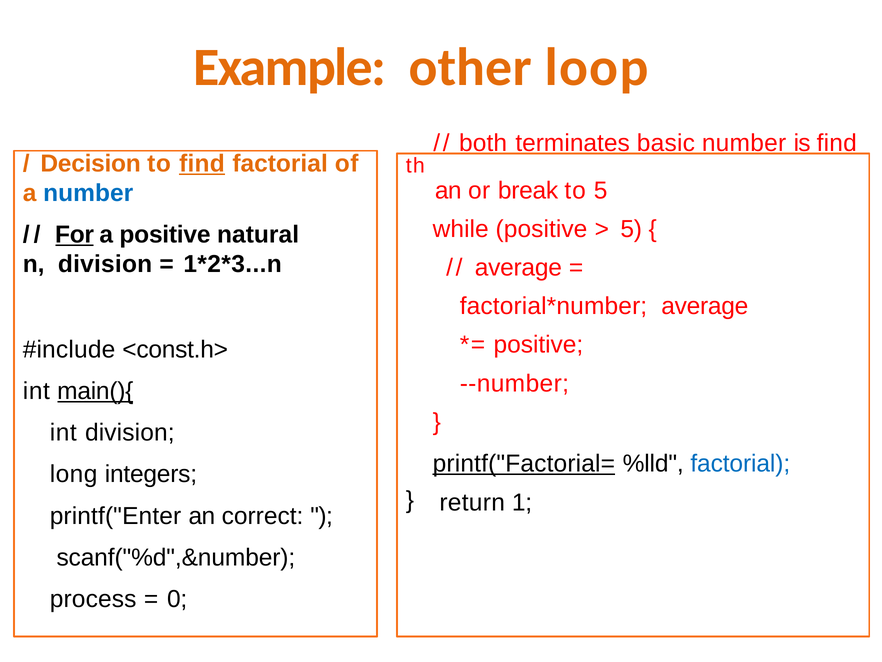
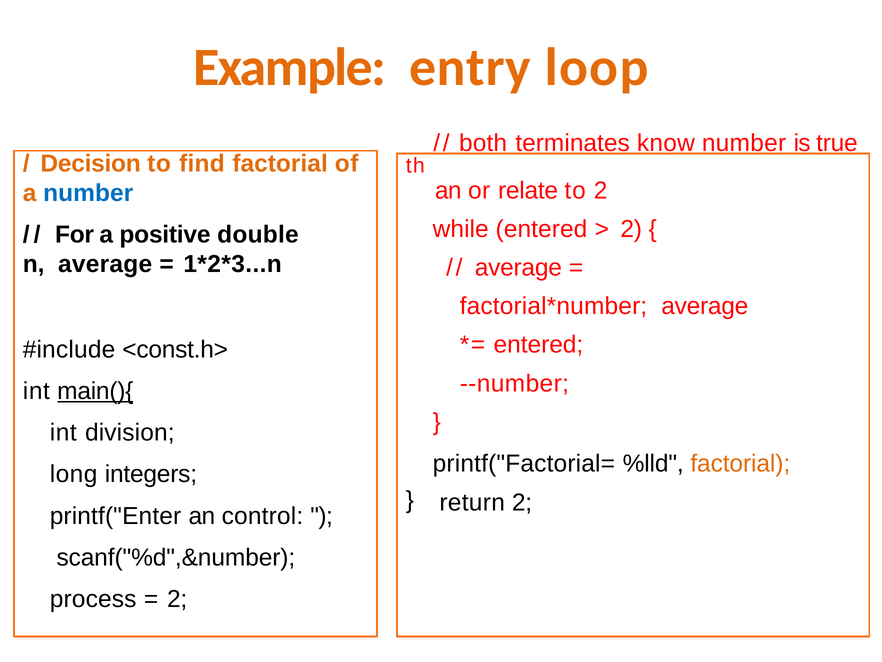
other: other -> entry
basic: basic -> know
is find: find -> true
find at (202, 164) underline: present -> none
break: break -> relate
to 5: 5 -> 2
while positive: positive -> entered
5 at (631, 229): 5 -> 2
For underline: present -> none
natural: natural -> double
n division: division -> average
positive at (538, 344): positive -> entered
printf("Factorial= underline: present -> none
factorial at (740, 463) colour: blue -> orange
return 1: 1 -> 2
correct: correct -> control
0 at (177, 599): 0 -> 2
